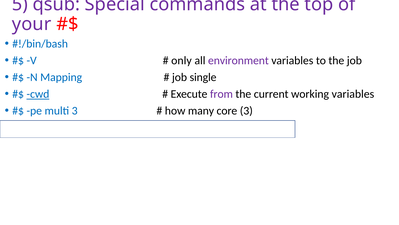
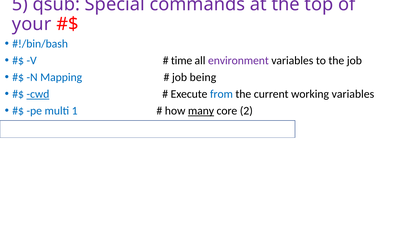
only: only -> time
single: single -> being
from colour: purple -> blue
multi 3: 3 -> 1
many underline: none -> present
core 3: 3 -> 2
